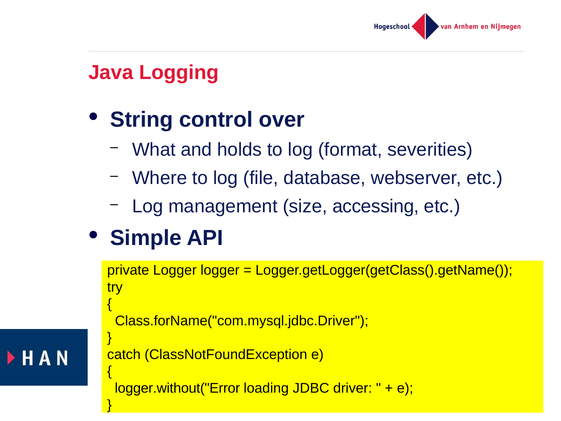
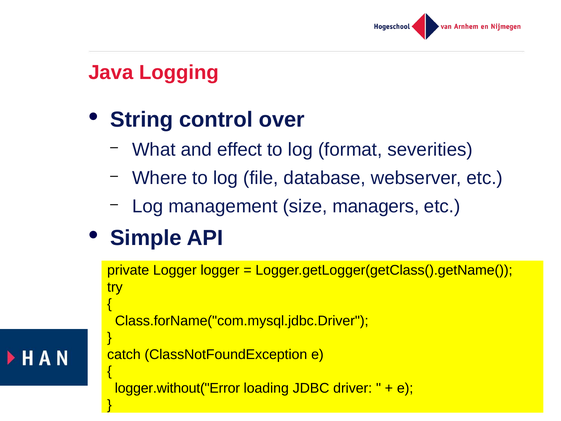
holds: holds -> effect
accessing: accessing -> managers
